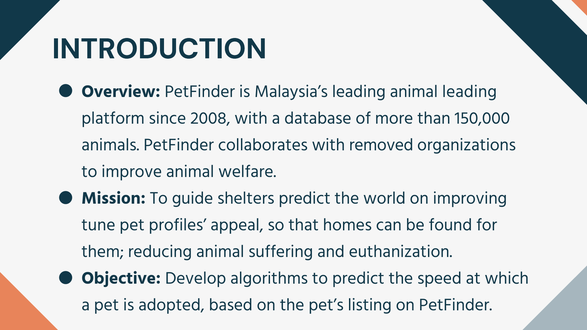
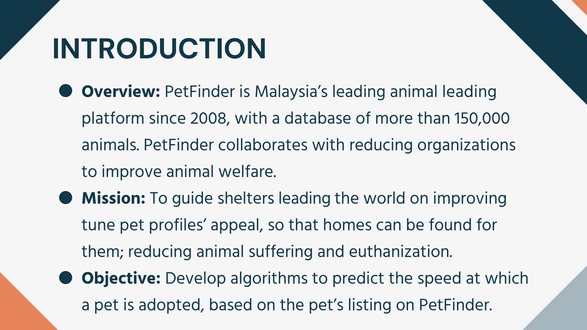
with removed: removed -> reducing
shelters predict: predict -> leading
